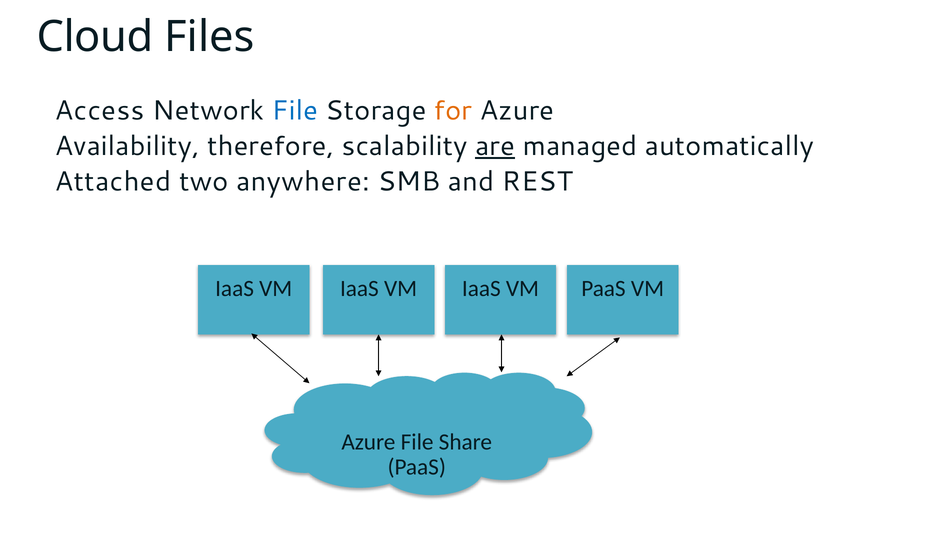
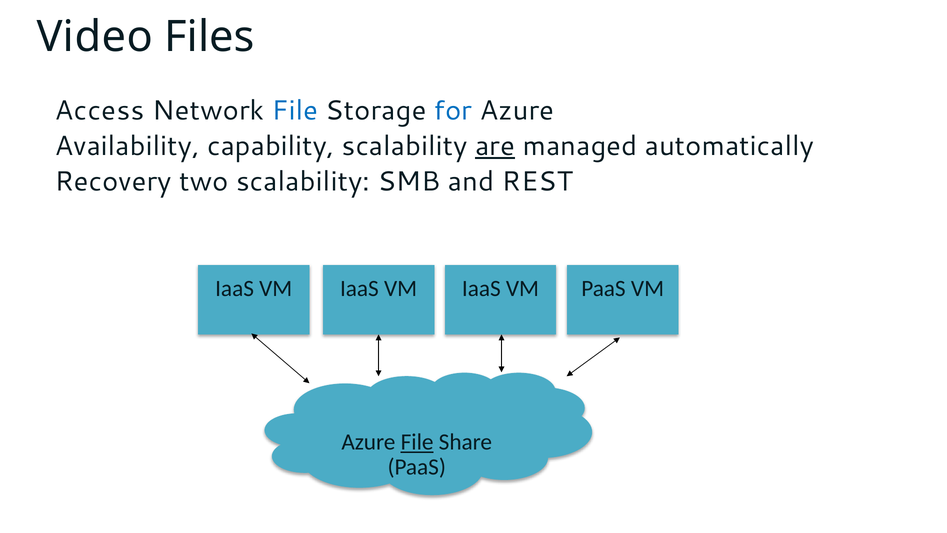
Cloud: Cloud -> Video
for colour: orange -> blue
therefore: therefore -> capability
Attached: Attached -> Recovery
two anywhere: anywhere -> scalability
File at (417, 442) underline: none -> present
